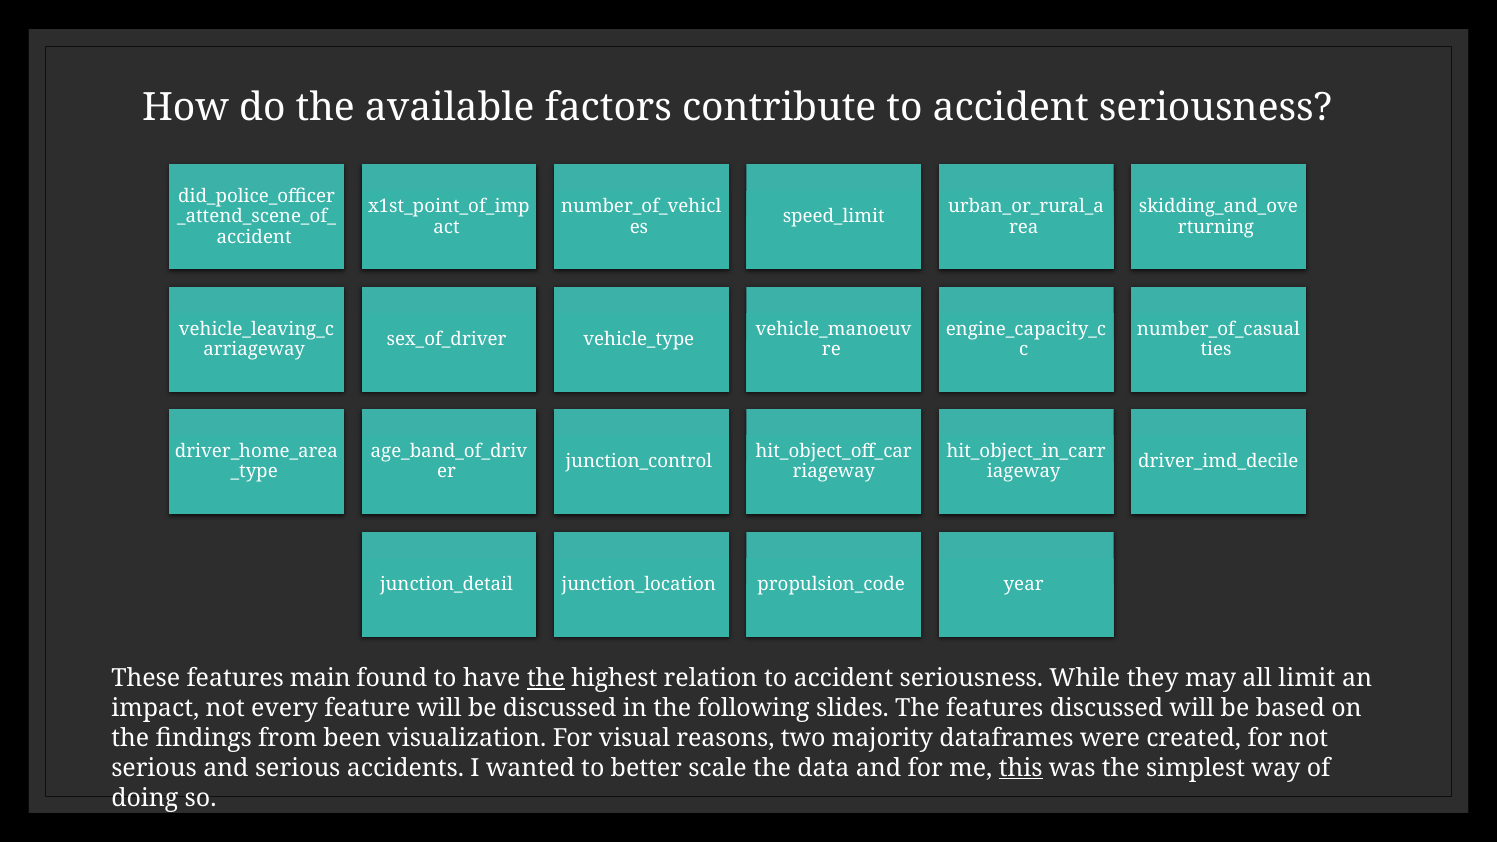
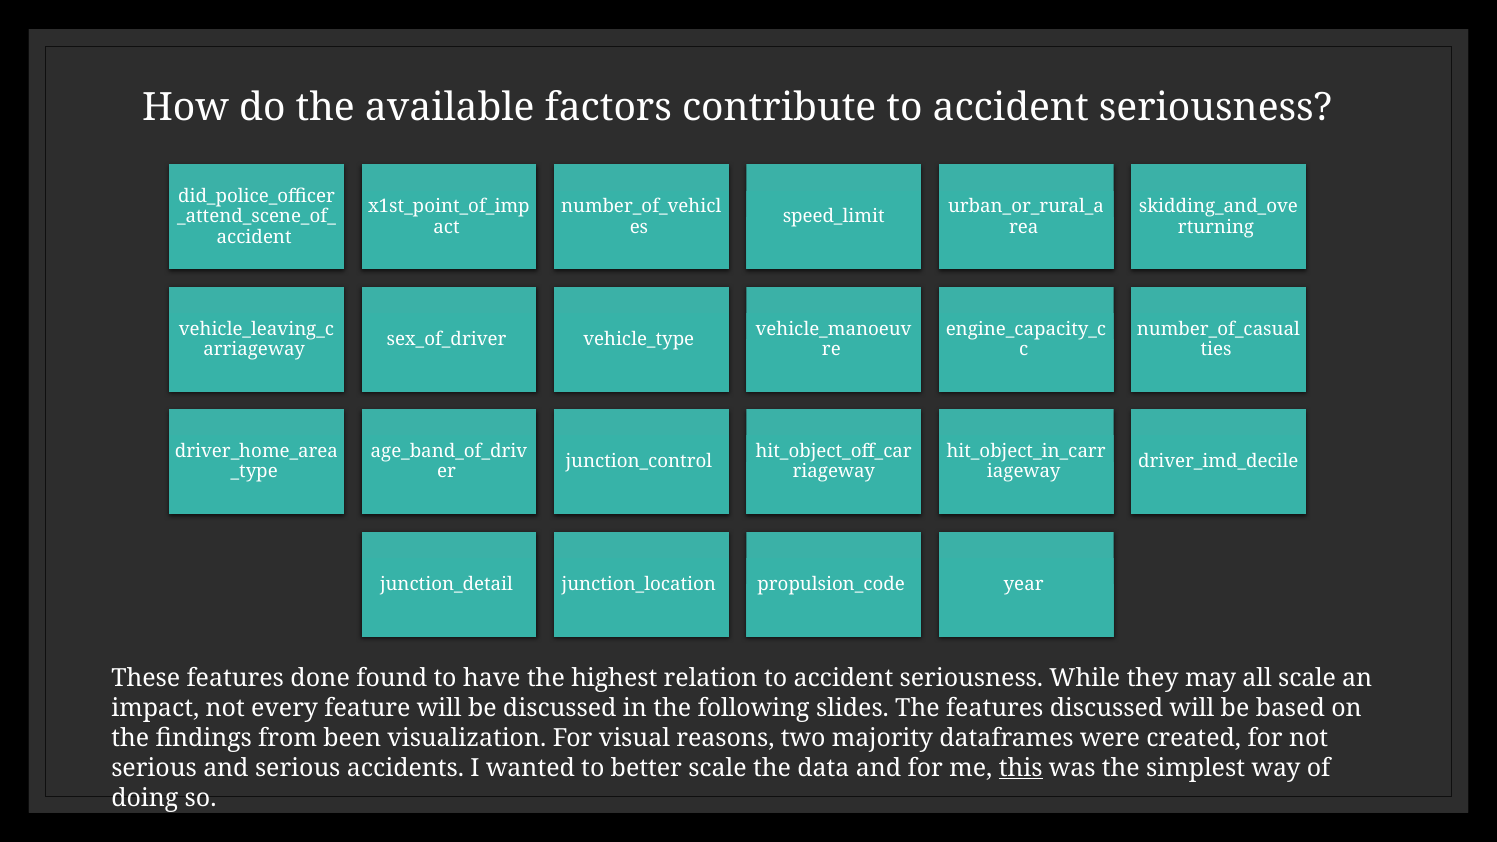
main: main -> done
the at (546, 678) underline: present -> none
all limit: limit -> scale
